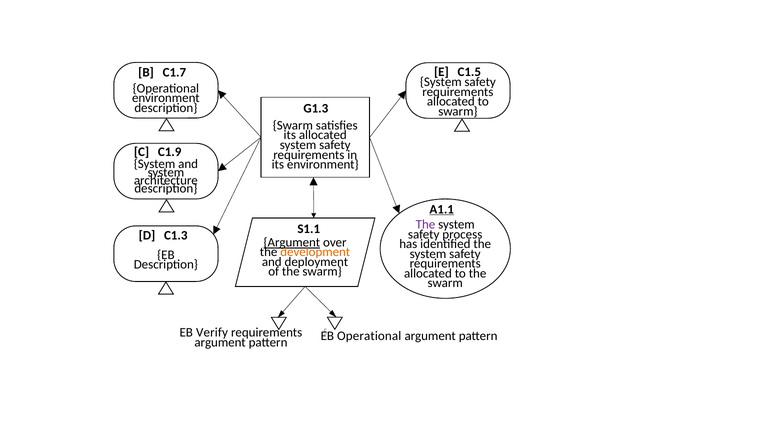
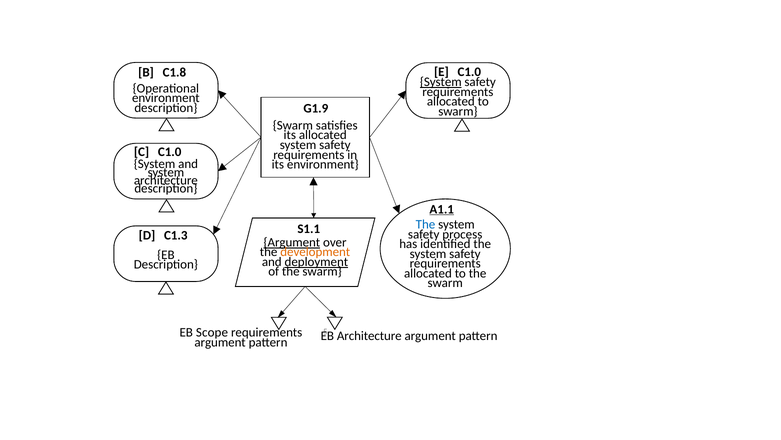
E C1.5: C1.5 -> C1.0
C1.7: C1.7 -> C1.8
System at (441, 82) underline: none -> present
G1.3: G1.3 -> G1.9
C C1.9: C1.9 -> C1.0
The at (425, 224) colour: purple -> blue
deployment underline: none -> present
Verify: Verify -> Scope
Operational at (369, 335): Operational -> Architecture
